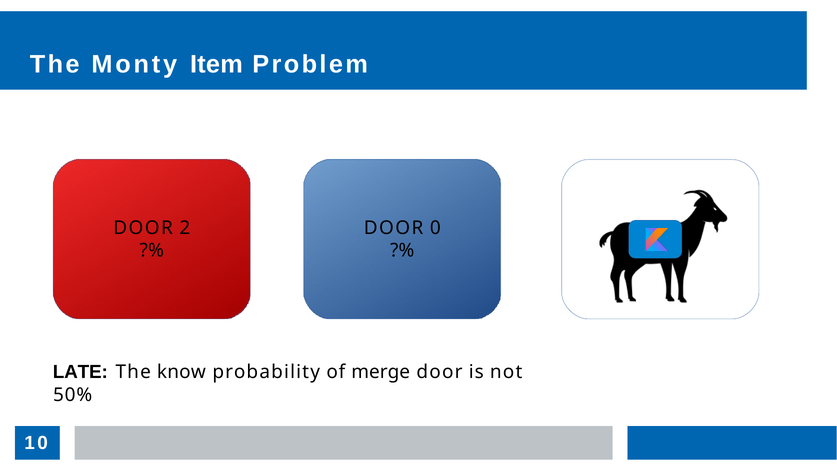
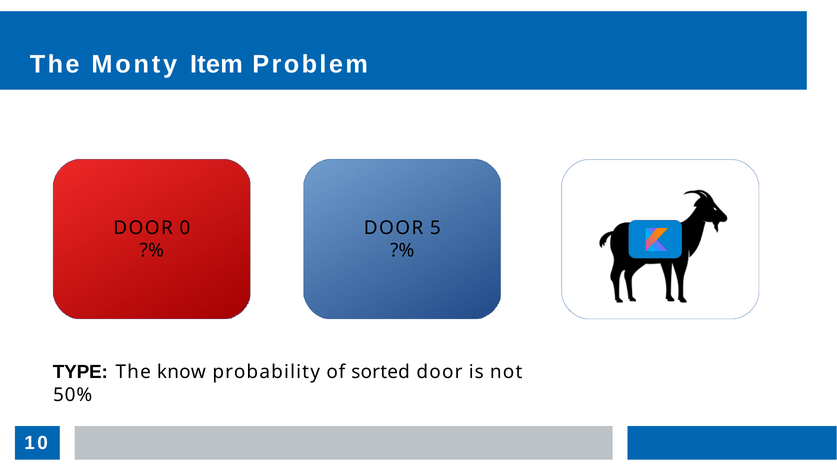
2: 2 -> 0
0: 0 -> 5
LATE: LATE -> TYPE
merge: merge -> sorted
